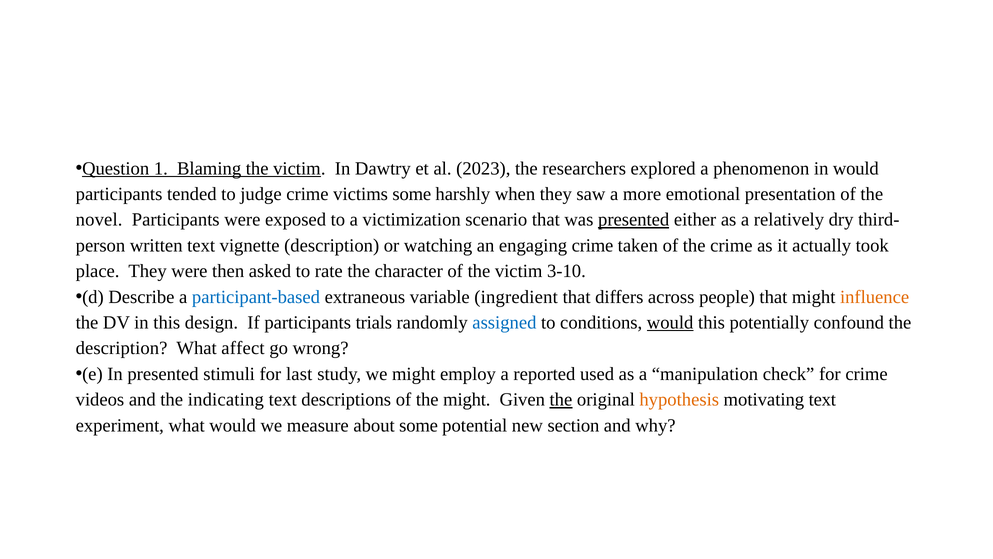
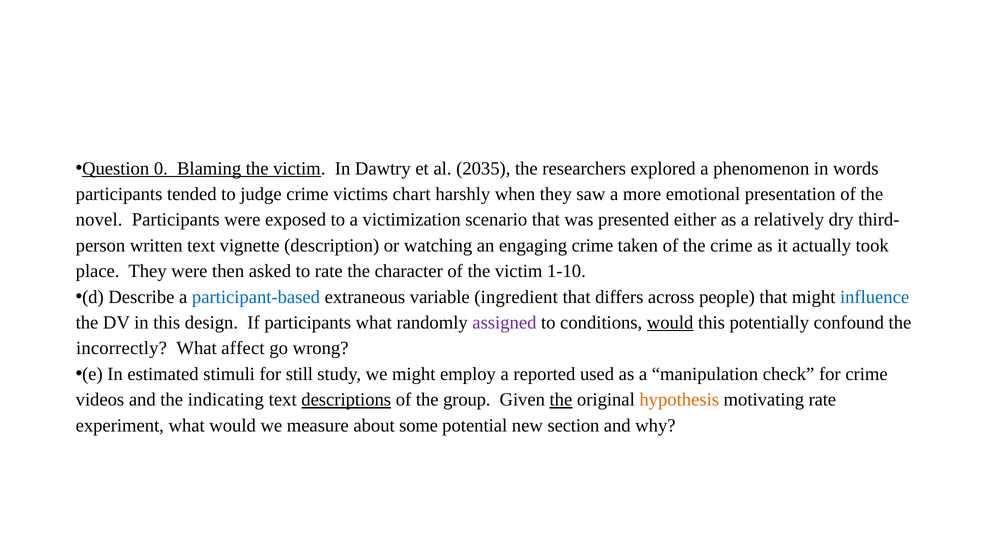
1: 1 -> 0
2023: 2023 -> 2035
in would: would -> words
victims some: some -> chart
presented at (634, 220) underline: present -> none
3-10: 3-10 -> 1-10
influence colour: orange -> blue
participants trials: trials -> what
assigned colour: blue -> purple
description at (122, 348): description -> incorrectly
In presented: presented -> estimated
last: last -> still
descriptions underline: none -> present
the might: might -> group
motivating text: text -> rate
